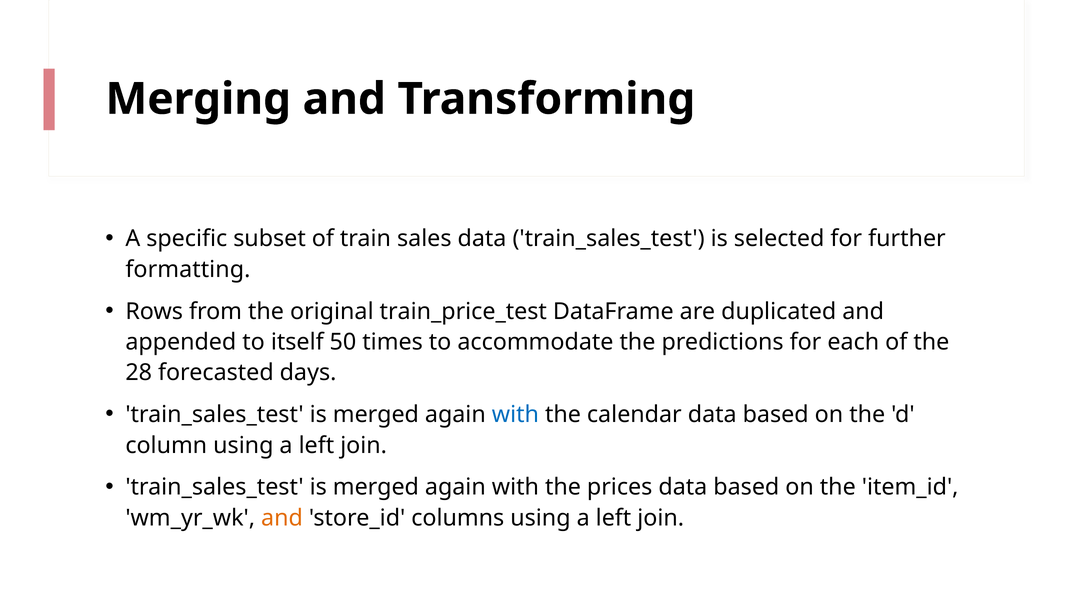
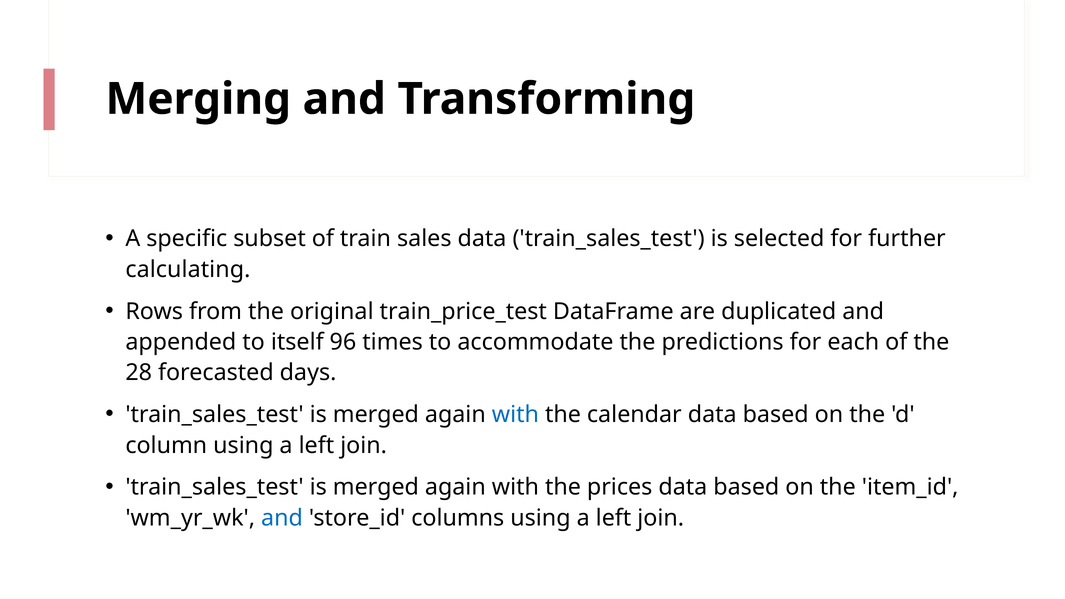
formatting: formatting -> calculating
50: 50 -> 96
and at (282, 518) colour: orange -> blue
